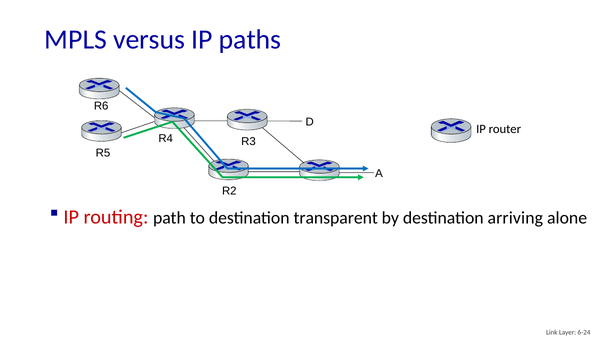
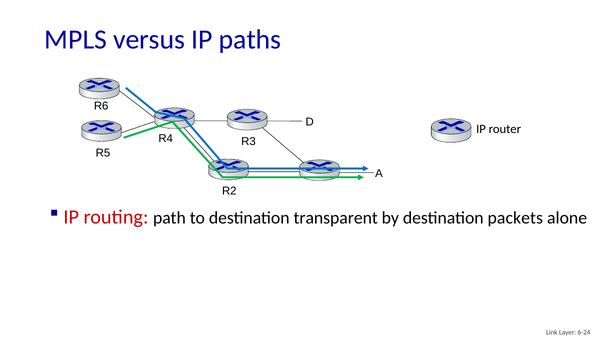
arriving: arriving -> packets
